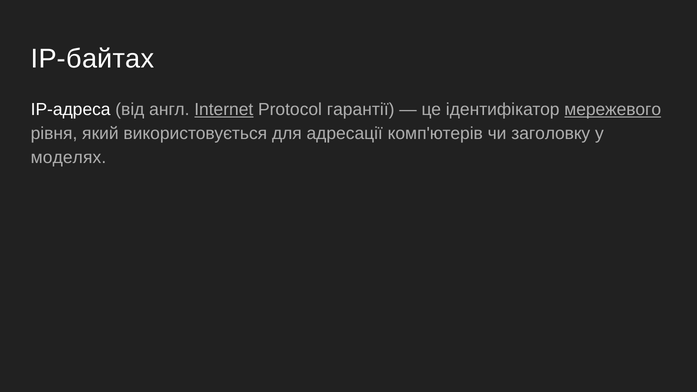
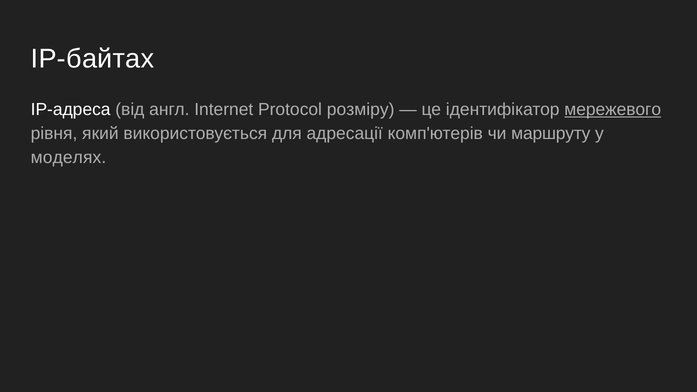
Internet underline: present -> none
гарантії: гарантії -> розміру
заголовку: заголовку -> маршруту
